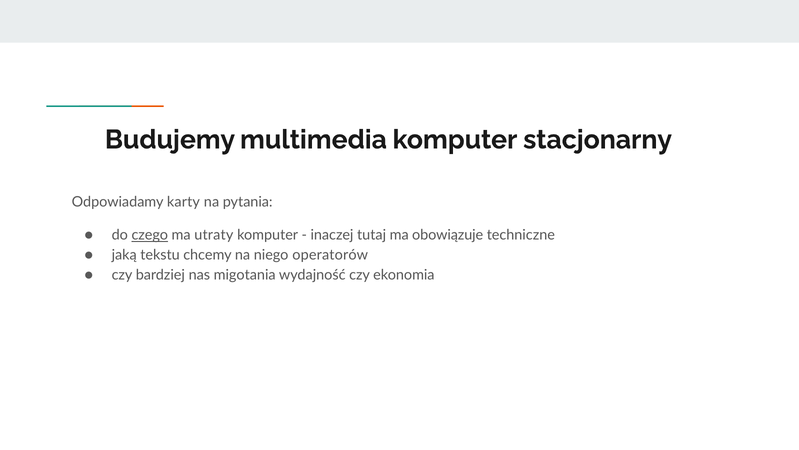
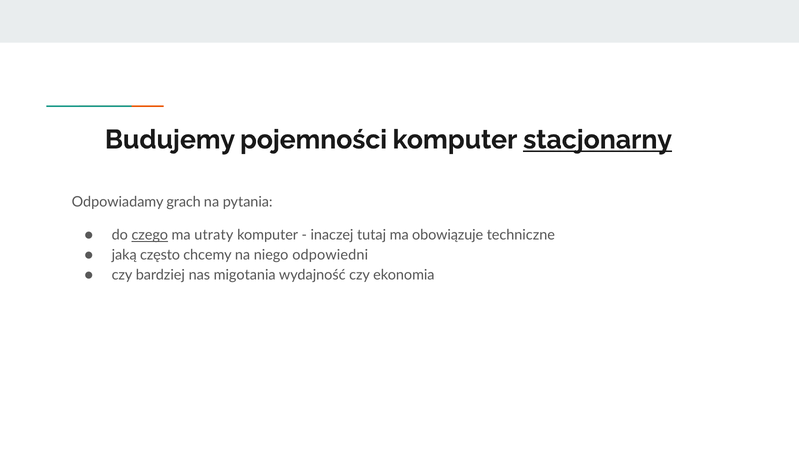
multimedia: multimedia -> pojemności
stacjonarny underline: none -> present
karty: karty -> grach
tekstu: tekstu -> często
operatorów: operatorów -> odpowiedni
